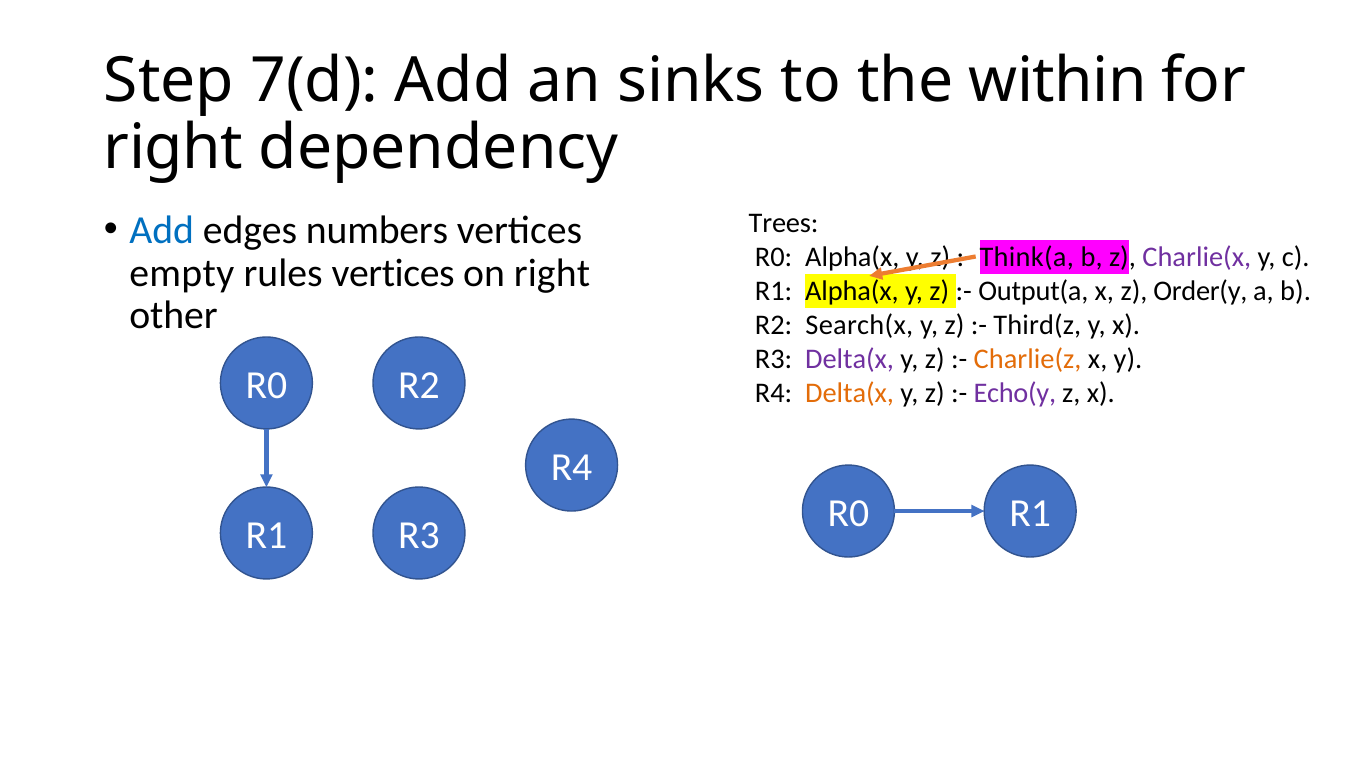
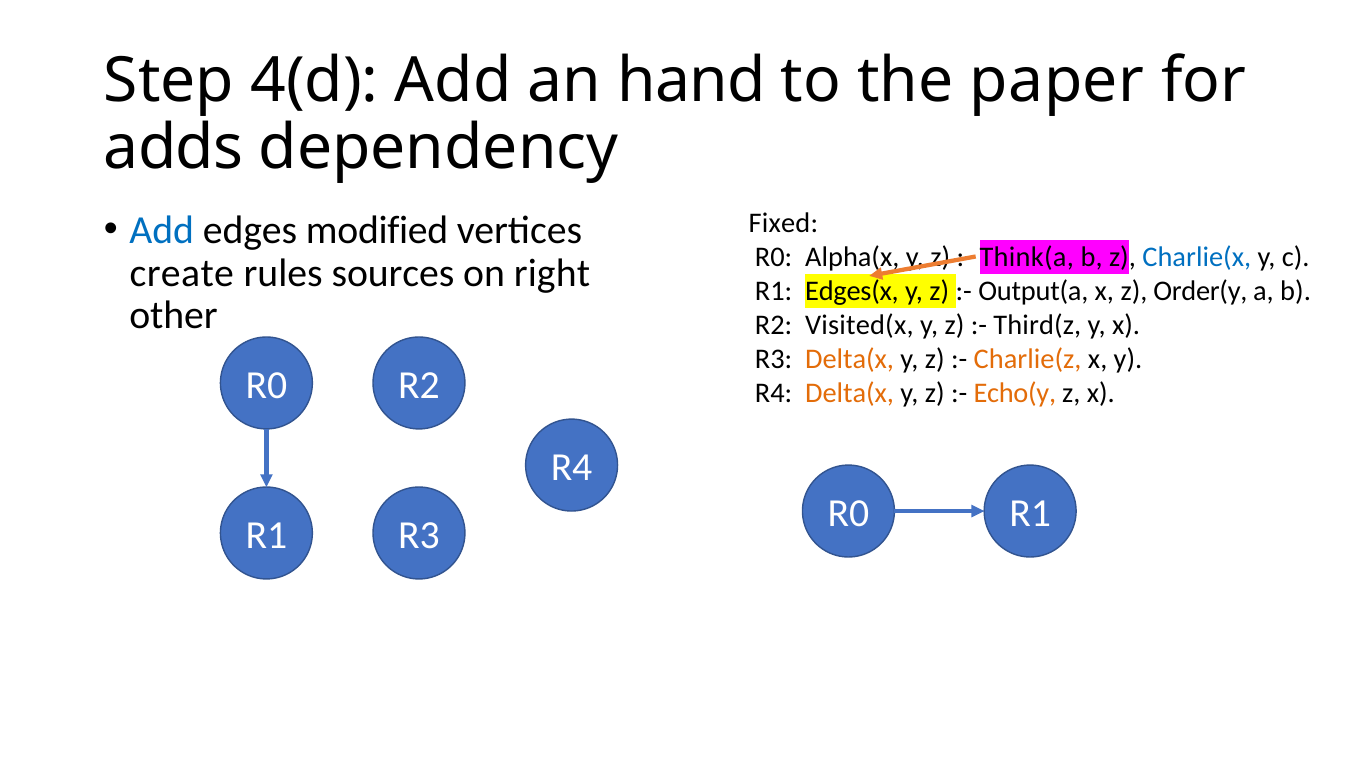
7(d: 7(d -> 4(d
sinks: sinks -> hand
within: within -> paper
right at (173, 148): right -> adds
numbers: numbers -> modified
Trees: Trees -> Fixed
Charlie(x colour: purple -> blue
empty: empty -> create
rules vertices: vertices -> sources
R1 Alpha(x: Alpha(x -> Edges(x
Search(x: Search(x -> Visited(x
Delta(x at (850, 359) colour: purple -> orange
Echo(y colour: purple -> orange
